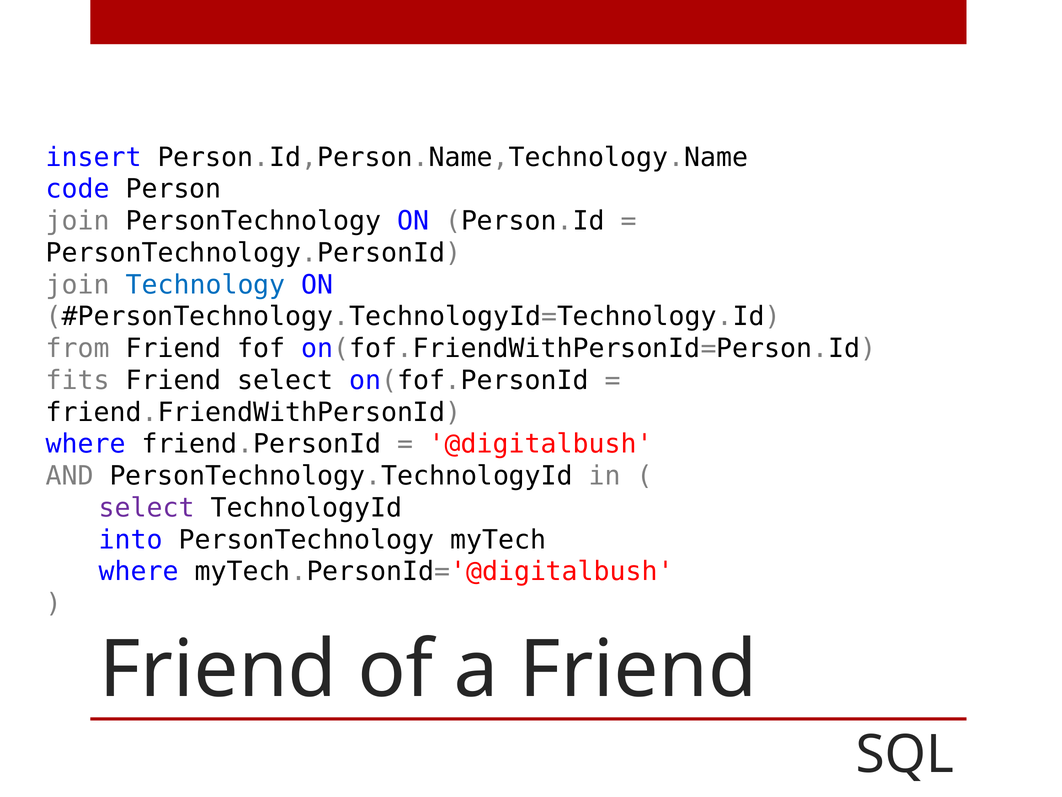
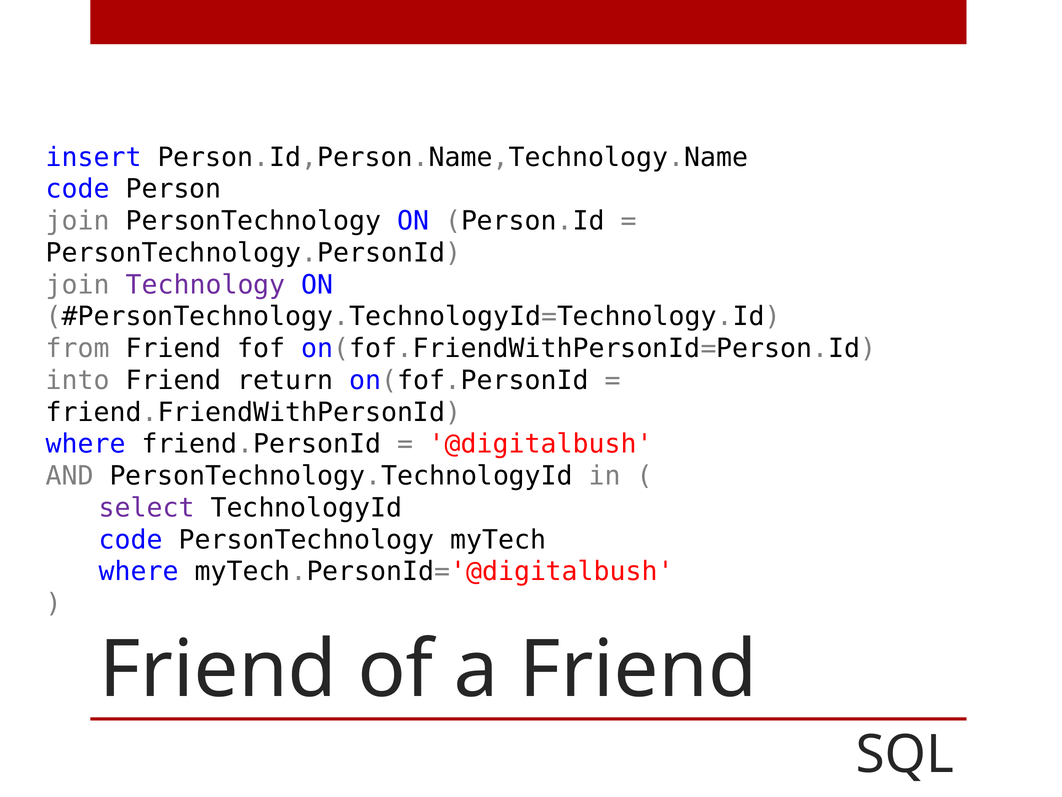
Technology colour: blue -> purple
fits: fits -> into
Friend select: select -> return
into at (131, 540): into -> code
